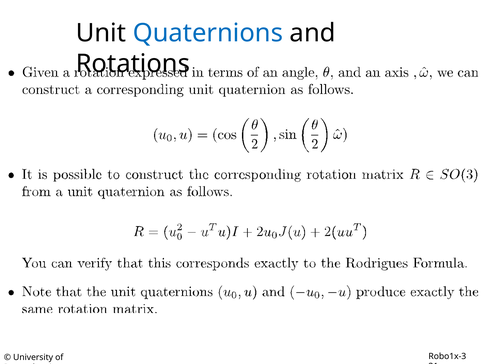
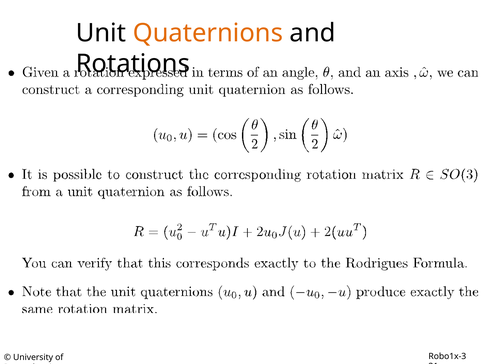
Quaternions colour: blue -> orange
